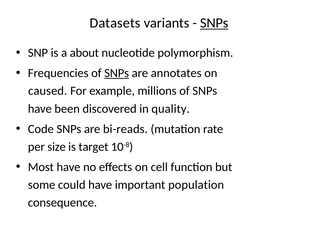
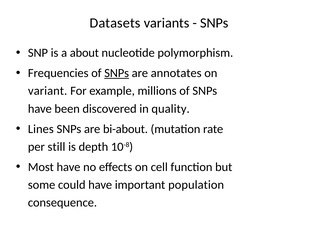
SNPs at (214, 23) underline: present -> none
caused: caused -> variant
Code: Code -> Lines
bi-reads: bi-reads -> bi-about
size: size -> still
target: target -> depth
